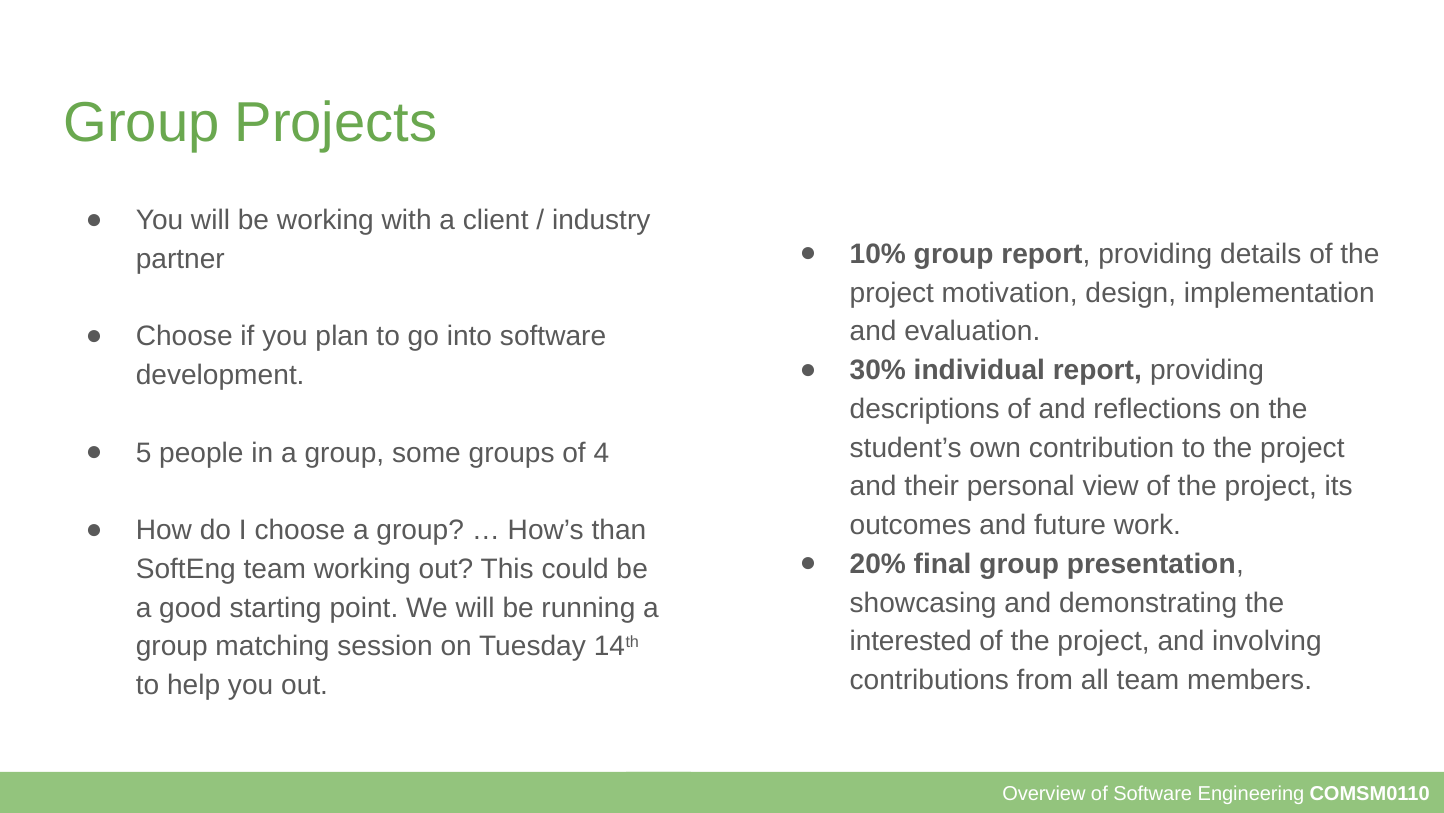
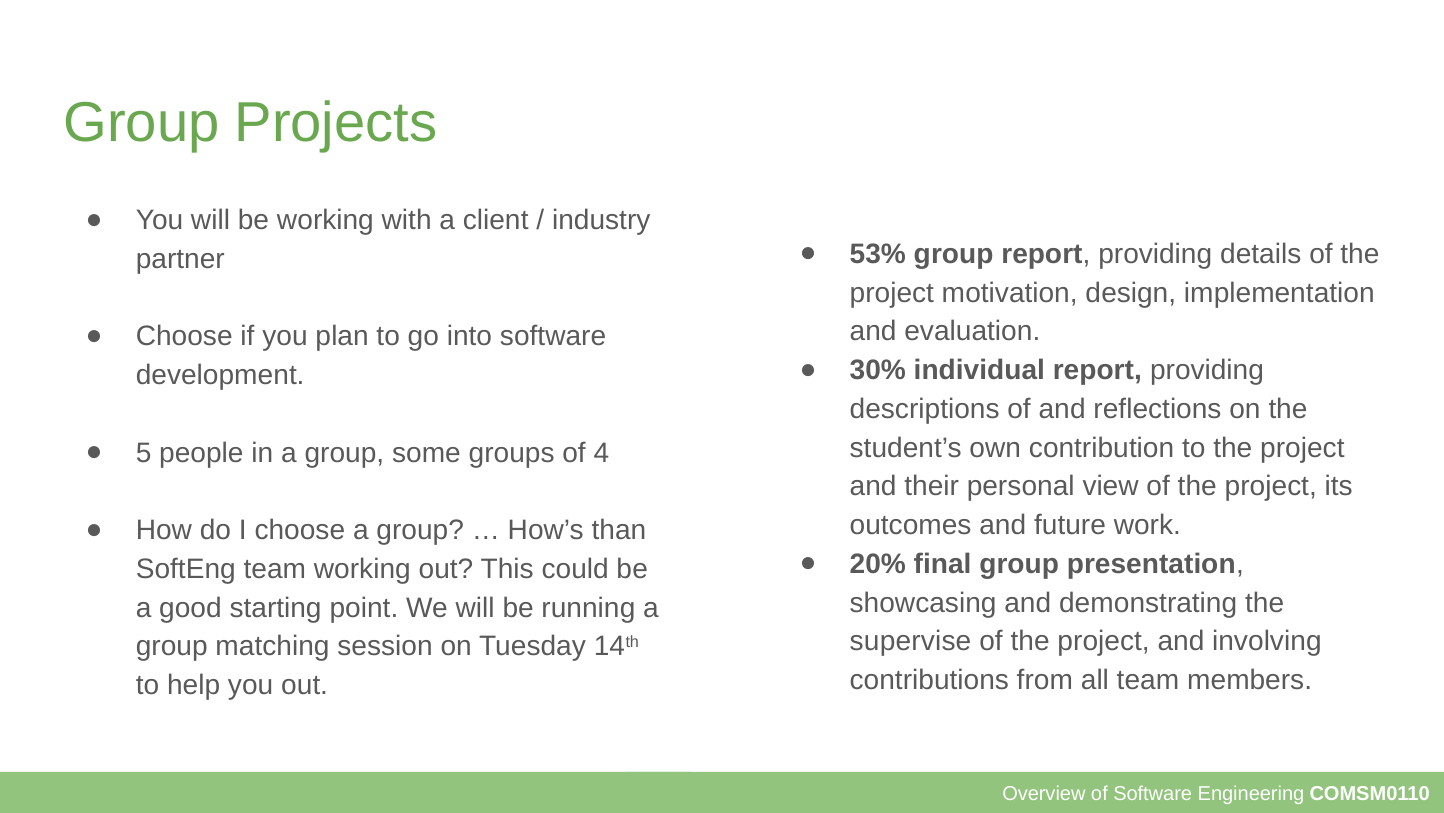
10%: 10% -> 53%
interested: interested -> supervise
